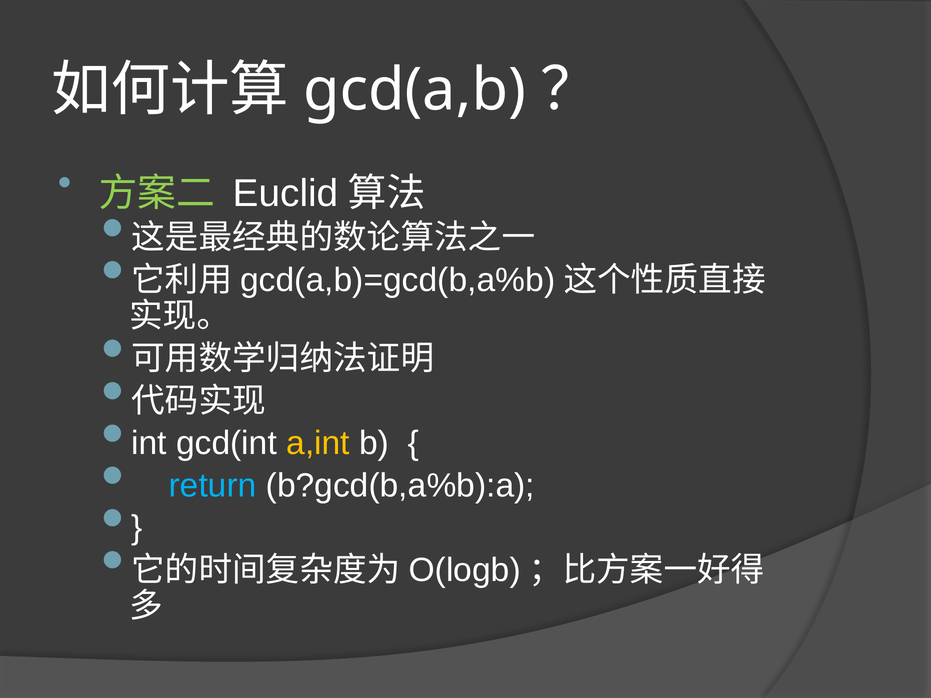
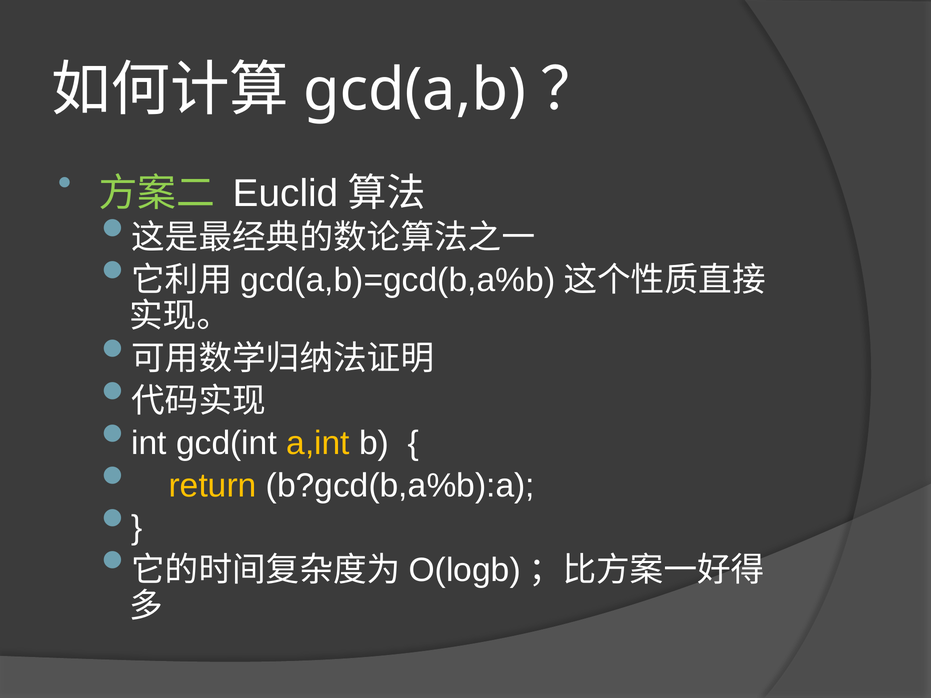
return colour: light blue -> yellow
